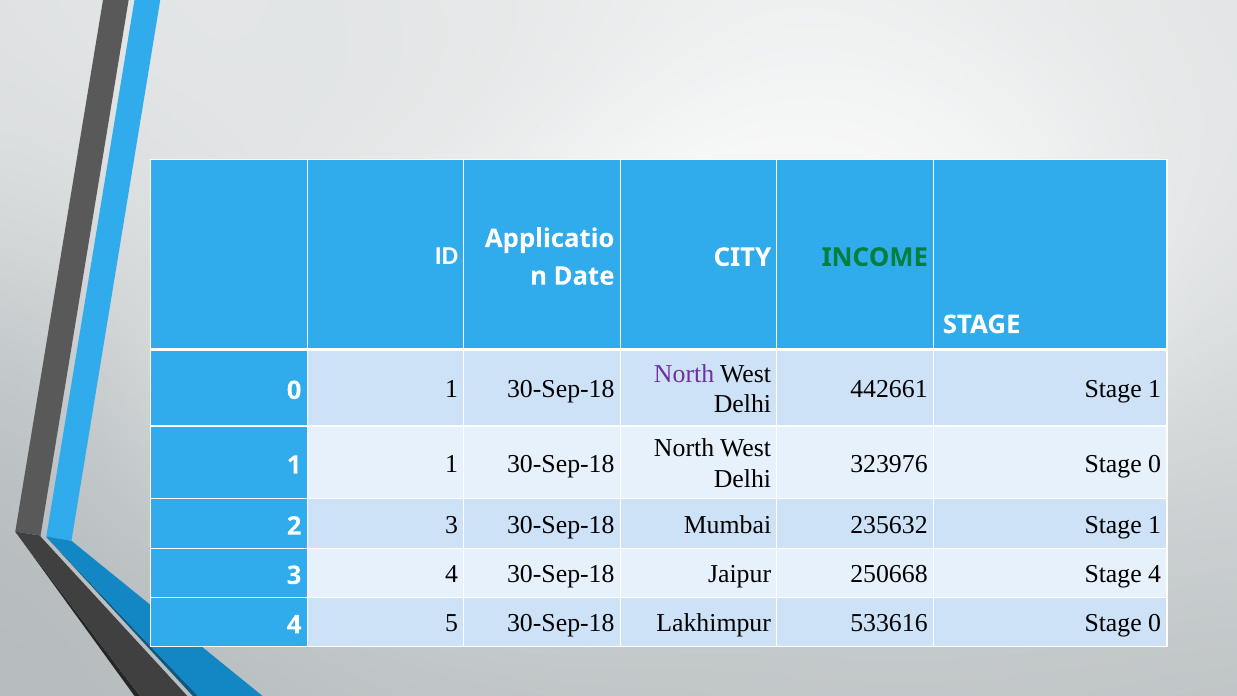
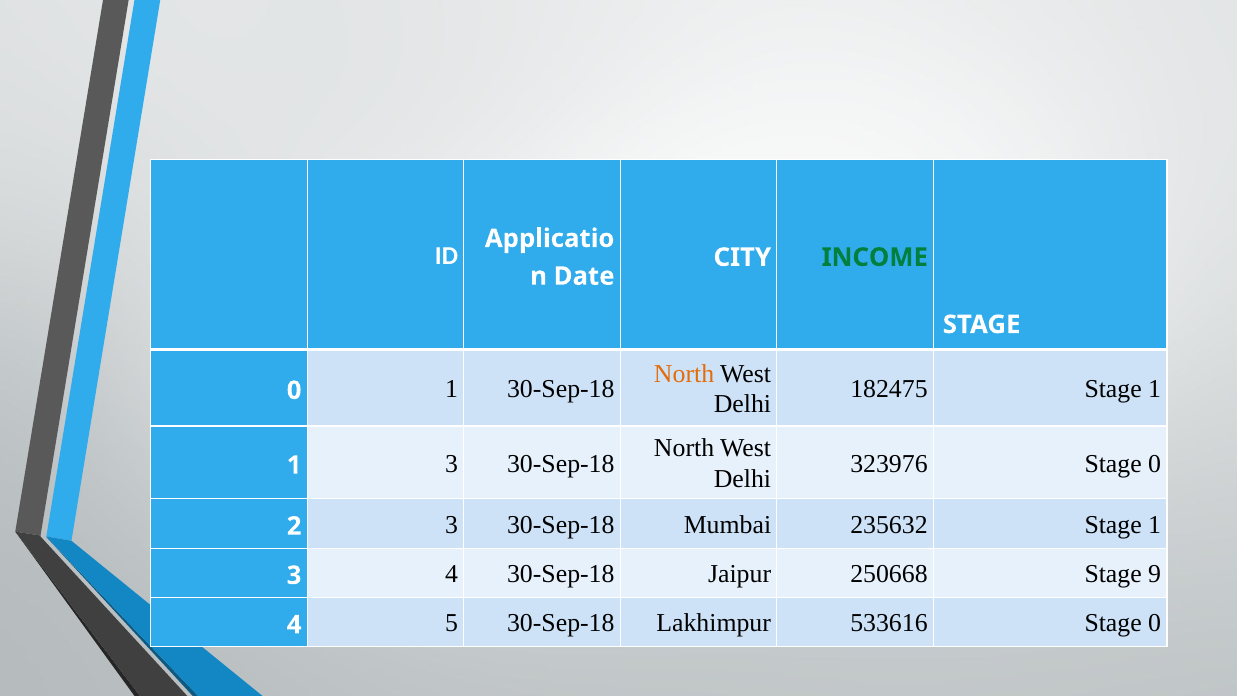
North at (684, 374) colour: purple -> orange
442661: 442661 -> 182475
1 at (452, 464): 1 -> 3
Stage 4: 4 -> 9
